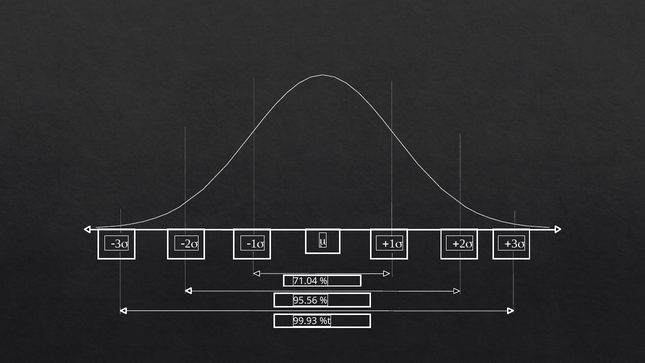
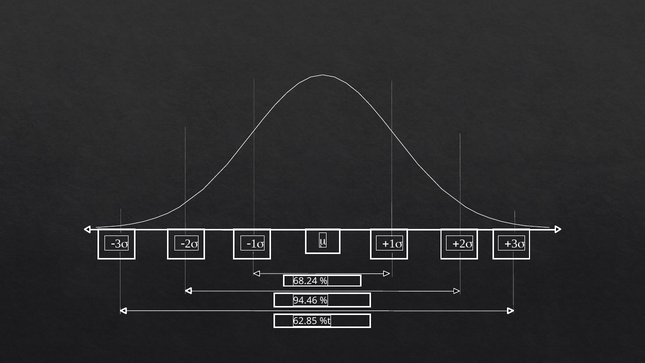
71.04: 71.04 -> 68.24
95.56: 95.56 -> 94.46
99.93: 99.93 -> 62.85
